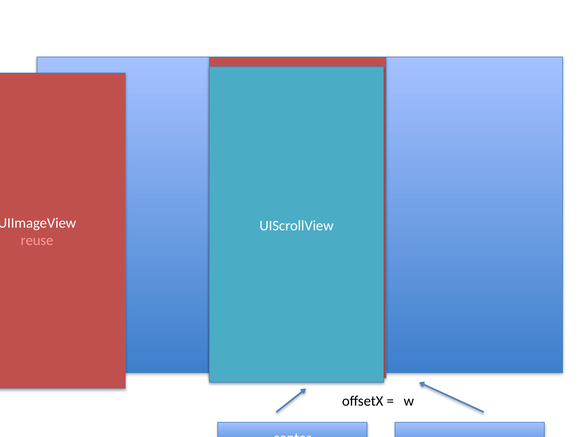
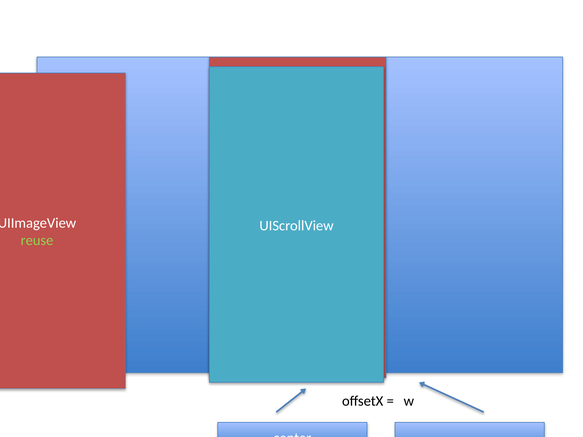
reuse at (37, 241) colour: pink -> light green
